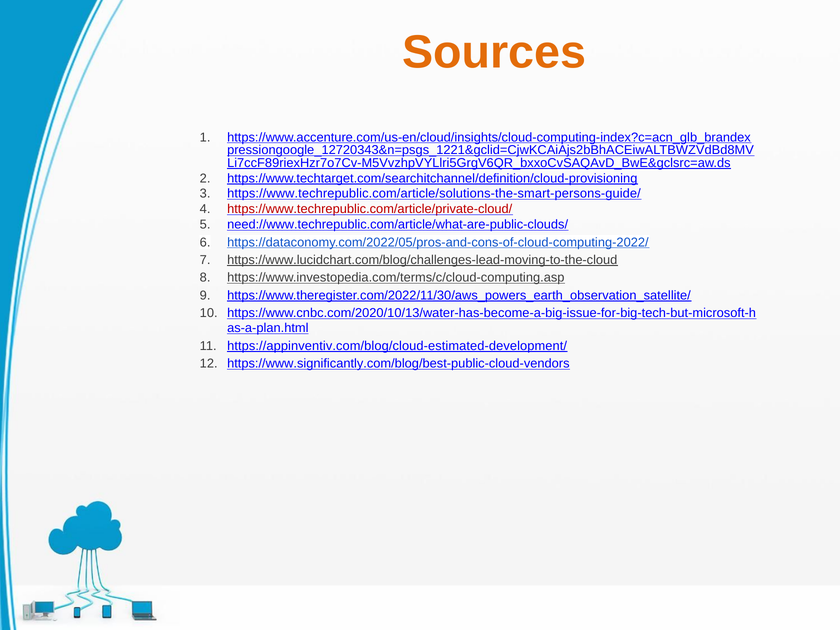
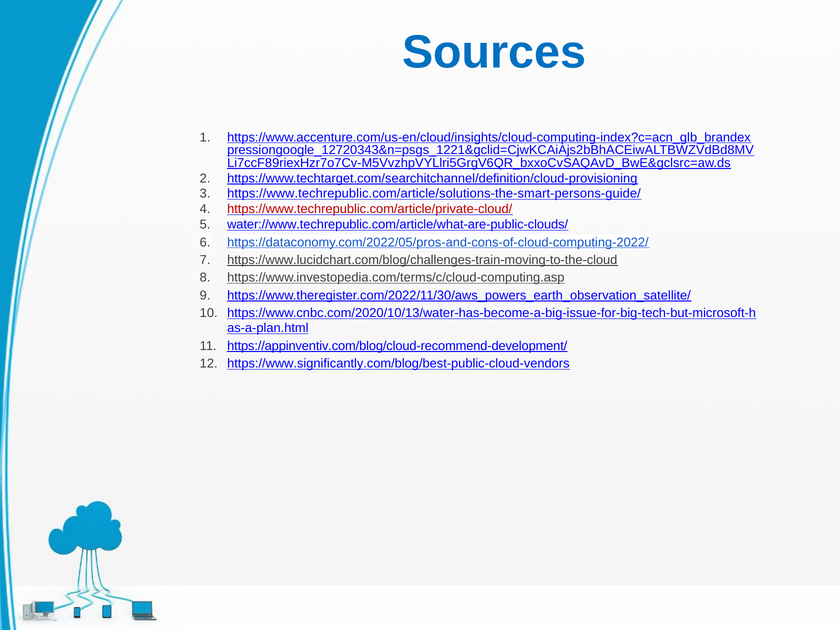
Sources colour: orange -> blue
need://www.techrepublic.com/article/what-are-public-clouds/: need://www.techrepublic.com/article/what-are-public-clouds/ -> water://www.techrepublic.com/article/what-are-public-clouds/
https://www.lucidchart.com/blog/challenges-lead-moving-to-the-cloud: https://www.lucidchart.com/blog/challenges-lead-moving-to-the-cloud -> https://www.lucidchart.com/blog/challenges-train-moving-to-the-cloud
https://appinventiv.com/blog/cloud-estimated-development/: https://appinventiv.com/blog/cloud-estimated-development/ -> https://appinventiv.com/blog/cloud-recommend-development/
